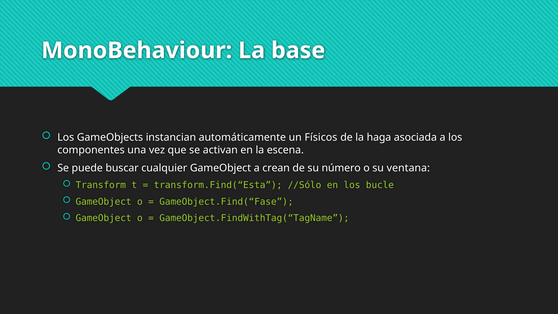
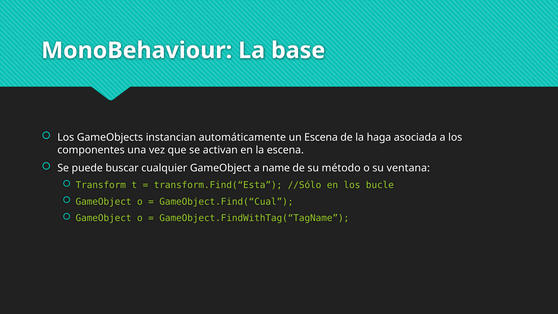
un Físicos: Físicos -> Escena
crean: crean -> name
número: número -> método
GameObject.Find(“Fase: GameObject.Find(“Fase -> GameObject.Find(“Cual
